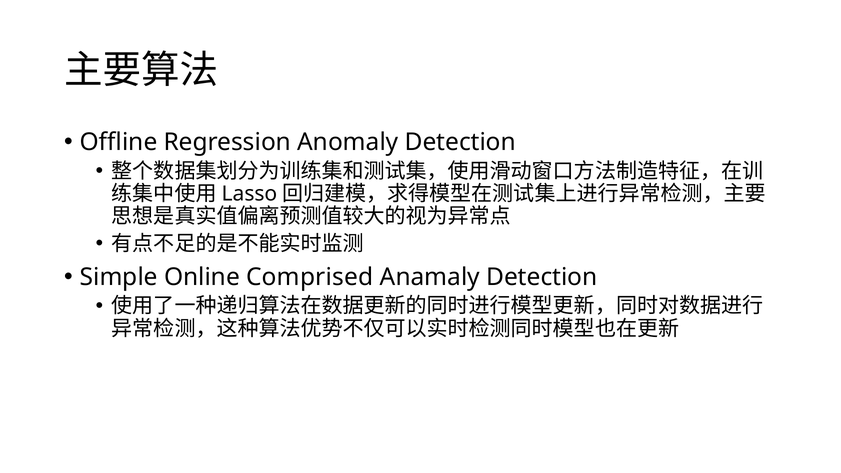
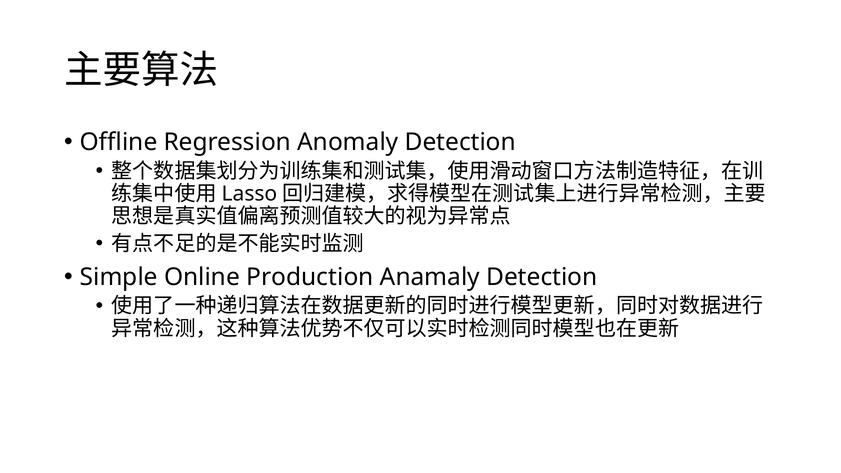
Comprised: Comprised -> Production
